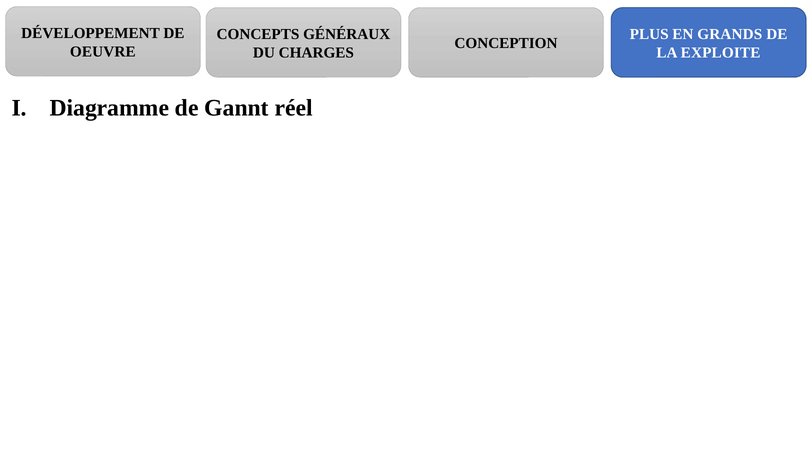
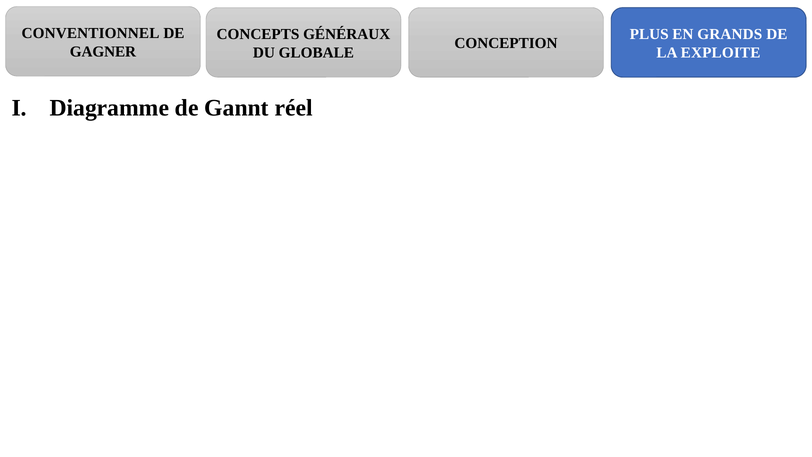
DÉVELOPPEMENT: DÉVELOPPEMENT -> CONVENTIONNEL
OEUVRE: OEUVRE -> GAGNER
CHARGES: CHARGES -> GLOBALE
